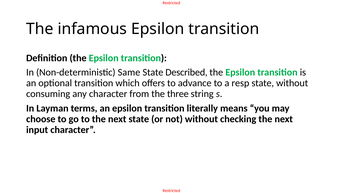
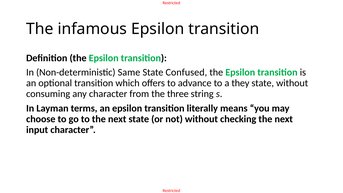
Described: Described -> Confused
resp: resp -> they
